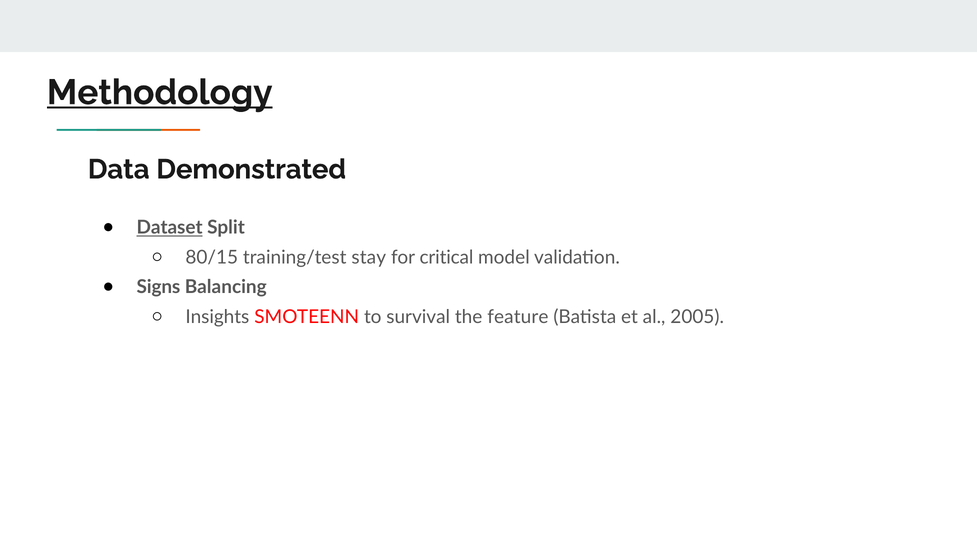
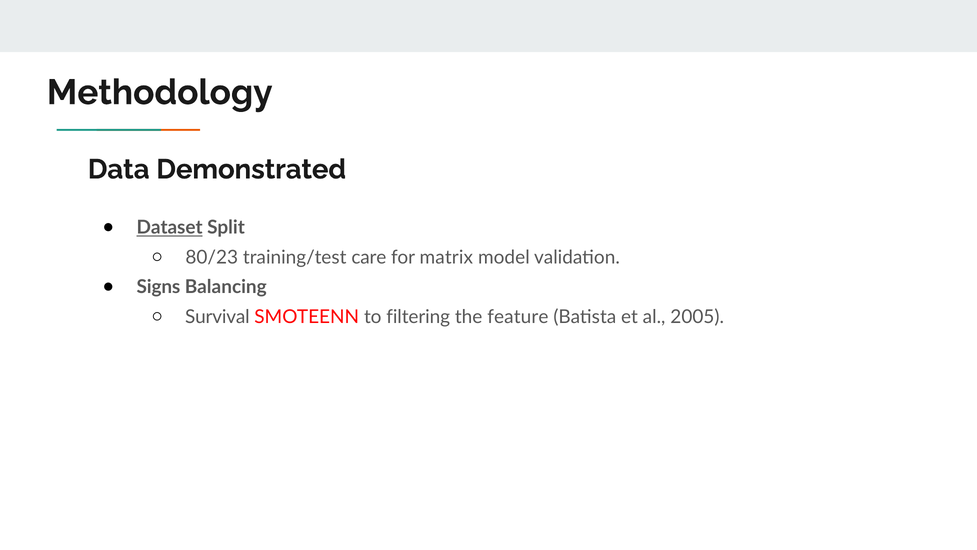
Methodology underline: present -> none
80/15: 80/15 -> 80/23
stay: stay -> care
critical: critical -> matrix
Insights: Insights -> Survival
survival: survival -> filtering
